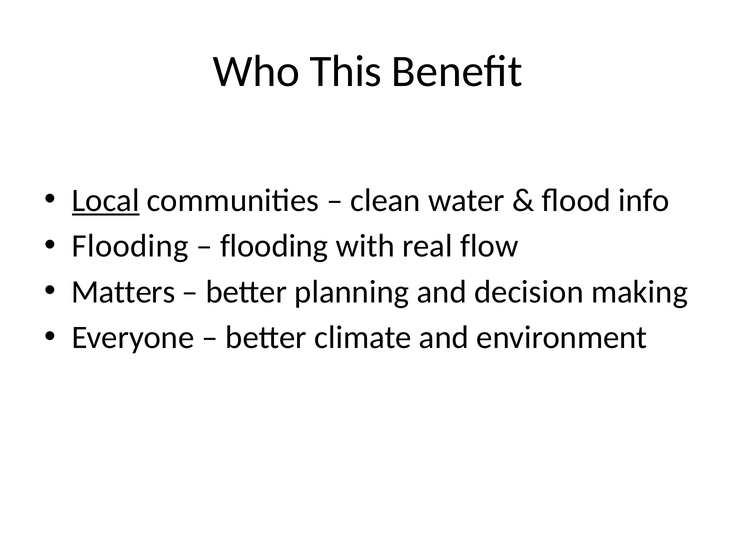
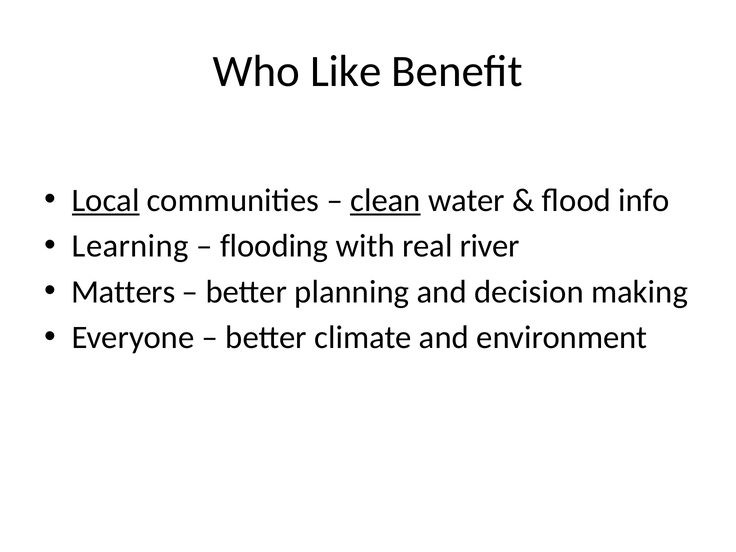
This: This -> Like
clean underline: none -> present
Flooding at (130, 246): Flooding -> Learning
flow: flow -> river
